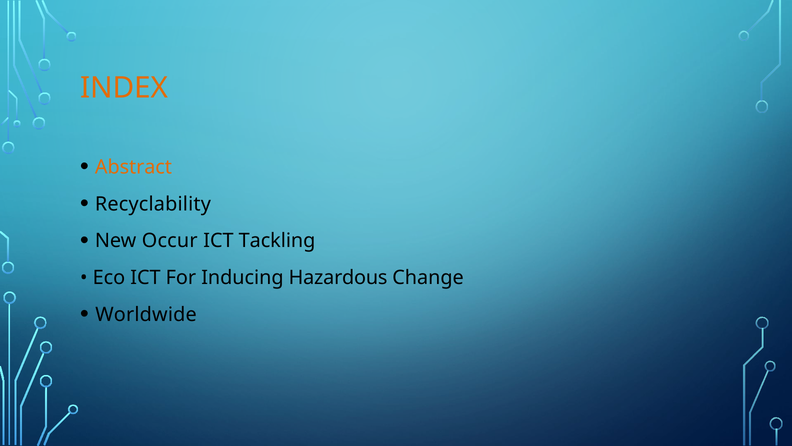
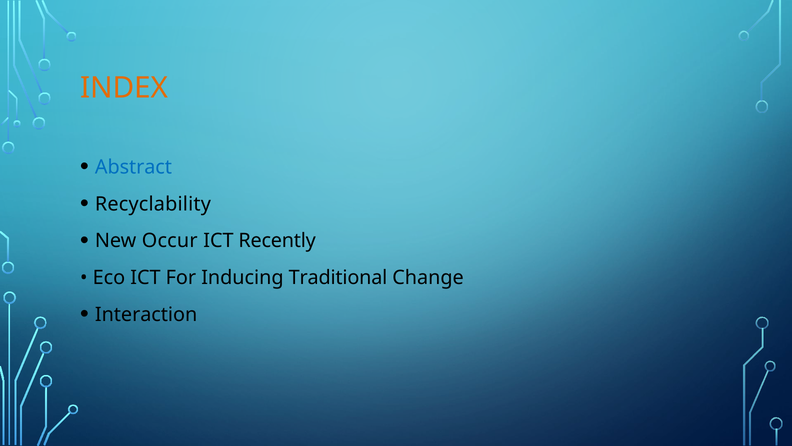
Abstract colour: orange -> blue
Tackling: Tackling -> Recently
Hazardous: Hazardous -> Traditional
Worldwide: Worldwide -> Interaction
